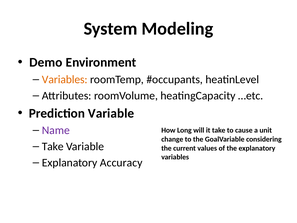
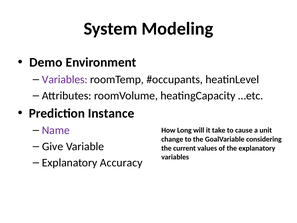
Variables at (65, 79) colour: orange -> purple
Prediction Variable: Variable -> Instance
Take at (53, 146): Take -> Give
